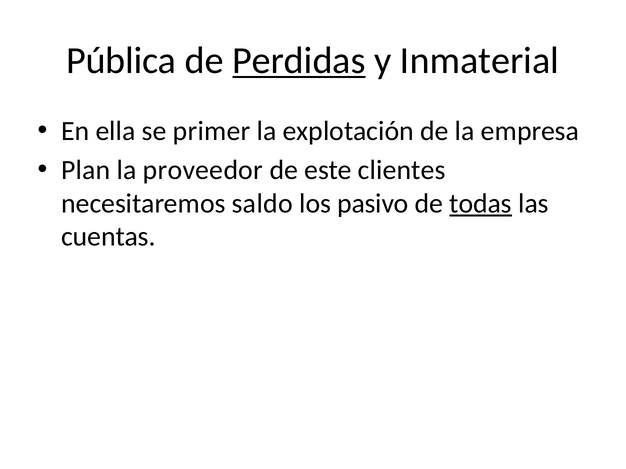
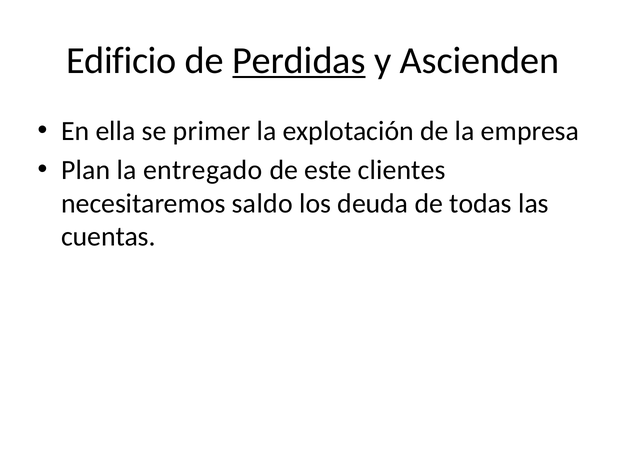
Pública: Pública -> Edificio
Inmaterial: Inmaterial -> Ascienden
proveedor: proveedor -> entregado
pasivo: pasivo -> deuda
todas underline: present -> none
